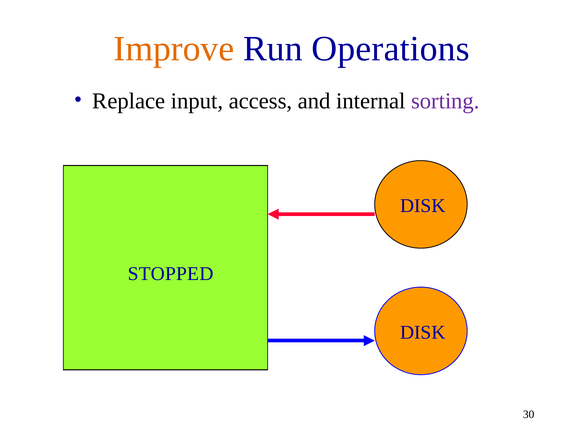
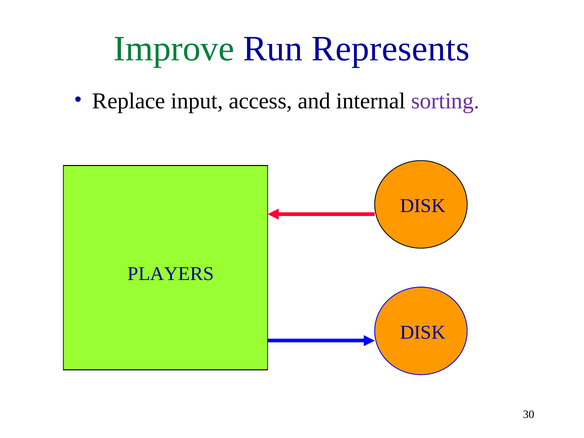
Improve colour: orange -> green
Operations: Operations -> Represents
STOPPED: STOPPED -> PLAYERS
